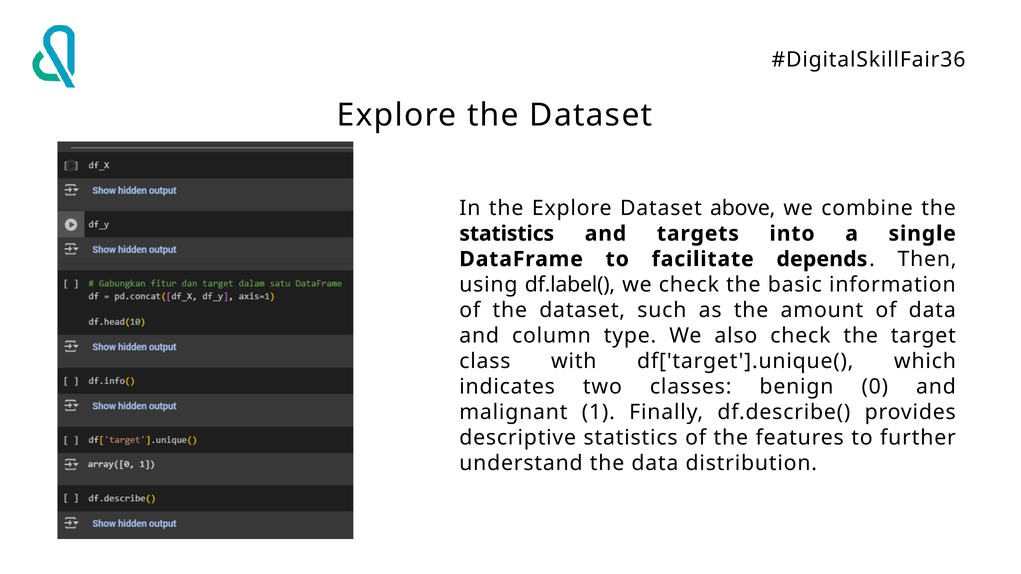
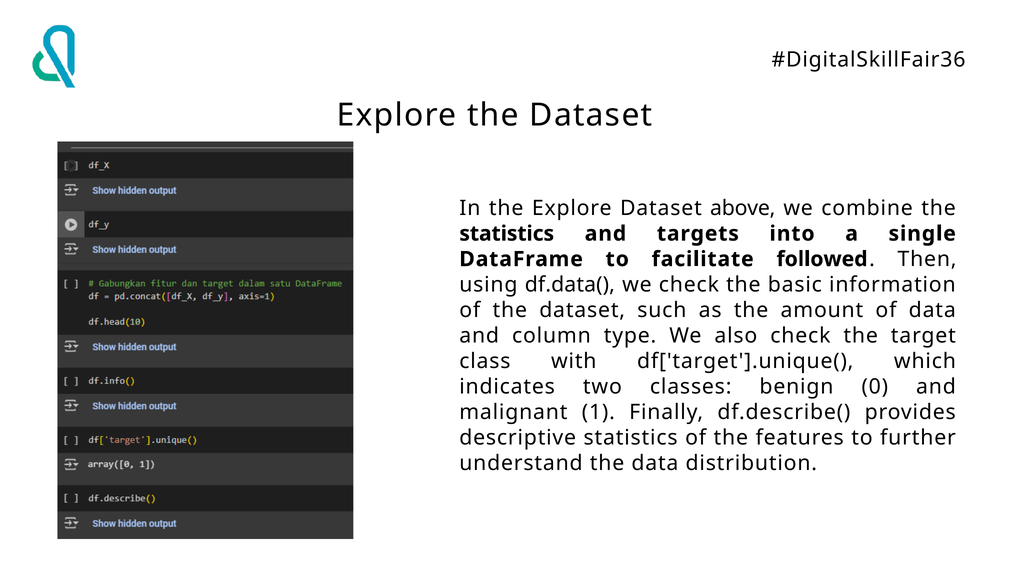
depends: depends -> followed
df.label(: df.label( -> df.data(
